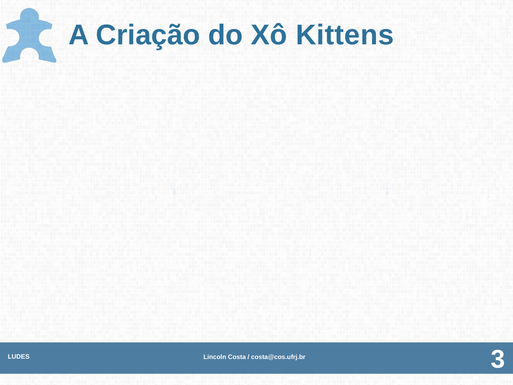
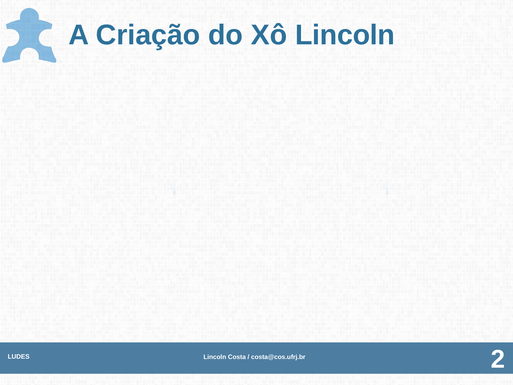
Xô Kittens: Kittens -> Lincoln
3: 3 -> 2
